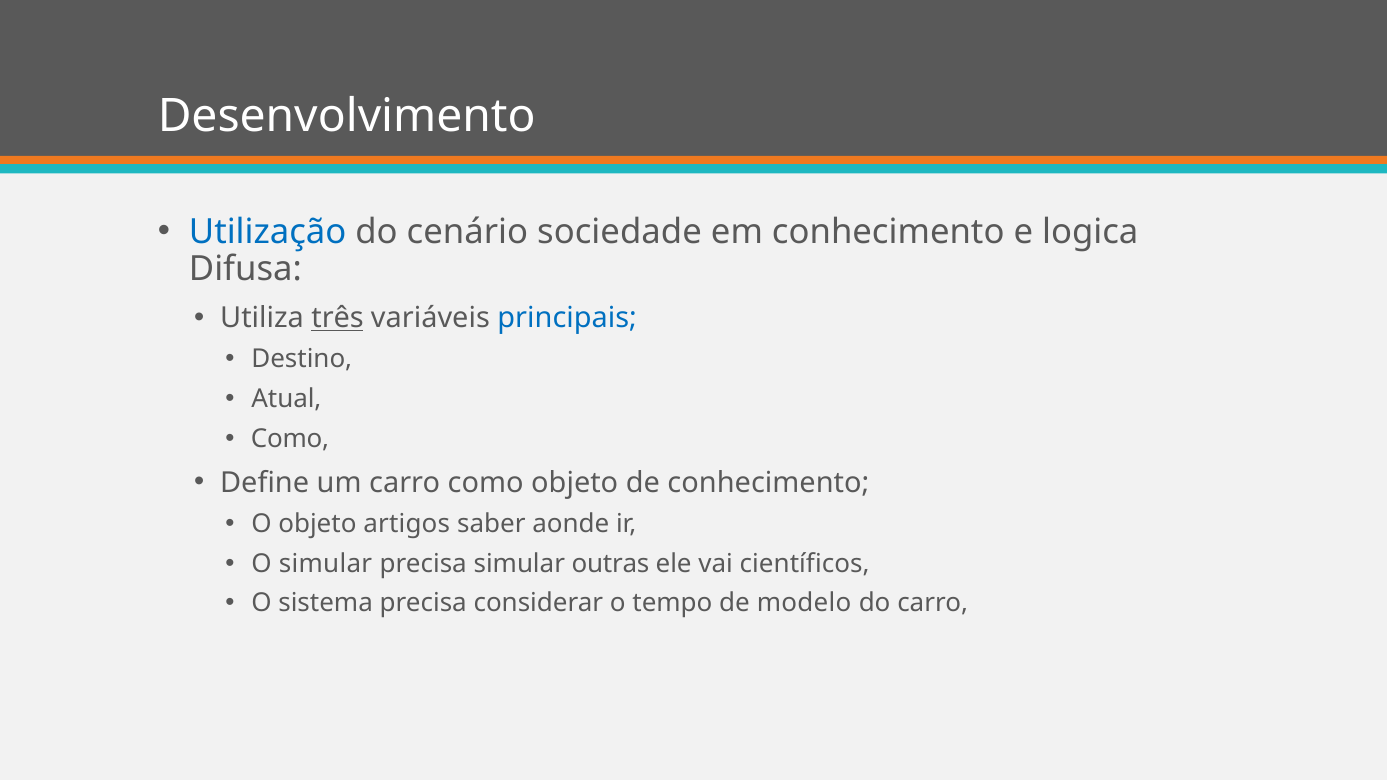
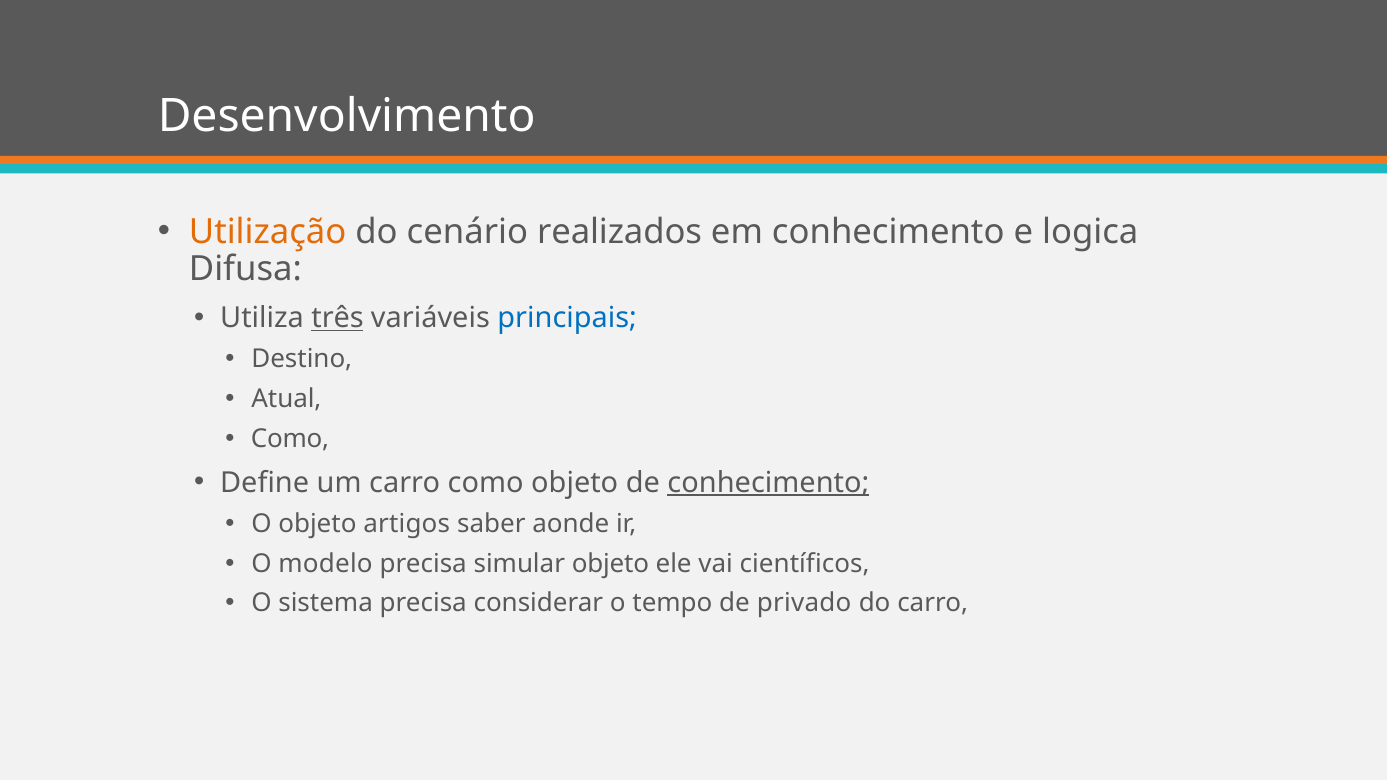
Utilização colour: blue -> orange
sociedade: sociedade -> realizados
conhecimento at (768, 483) underline: none -> present
O simular: simular -> modelo
simular outras: outras -> objeto
modelo: modelo -> privado
